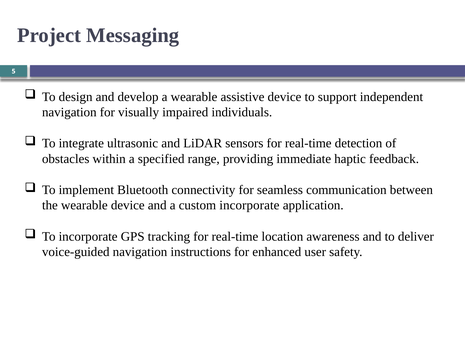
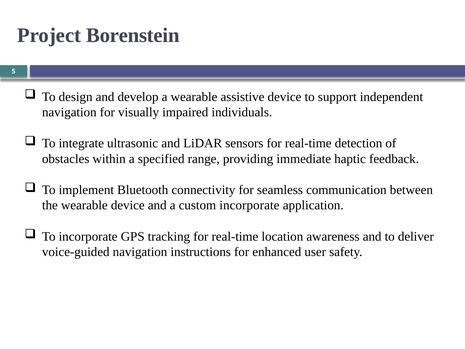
Messaging: Messaging -> Borenstein
